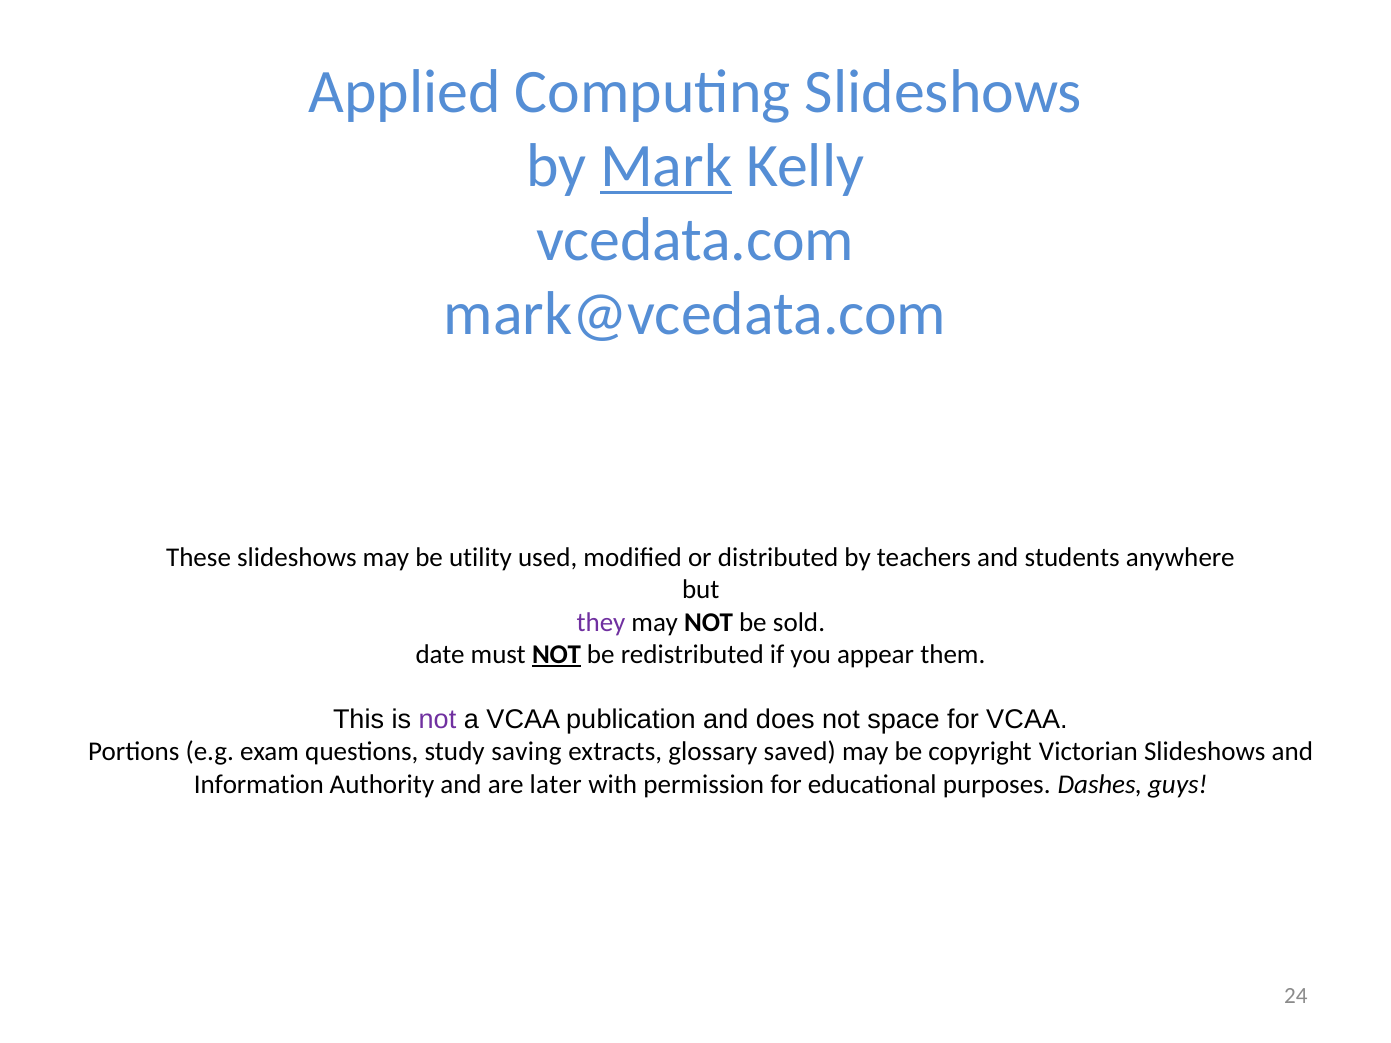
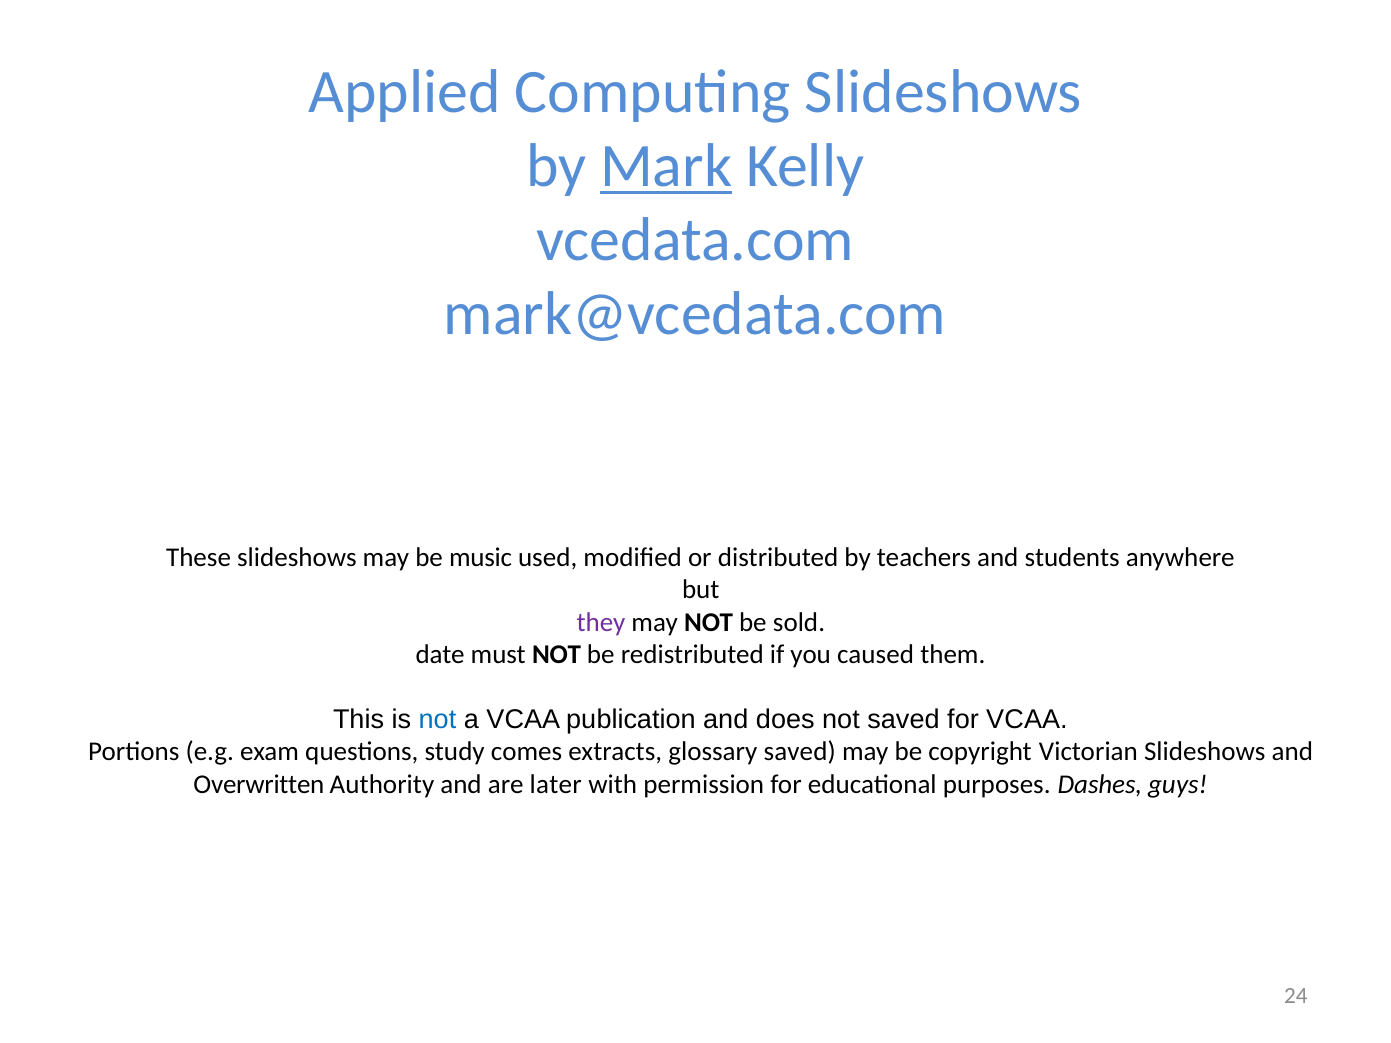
utility: utility -> music
NOT at (557, 655) underline: present -> none
appear: appear -> caused
not at (437, 720) colour: purple -> blue
not space: space -> saved
saving: saving -> comes
Information: Information -> Overwritten
